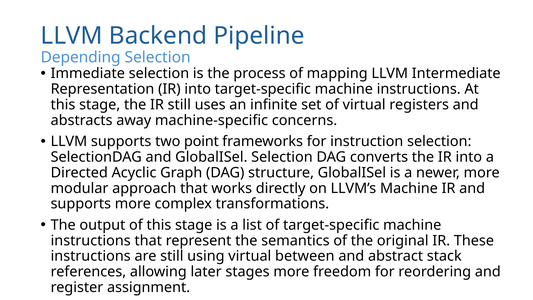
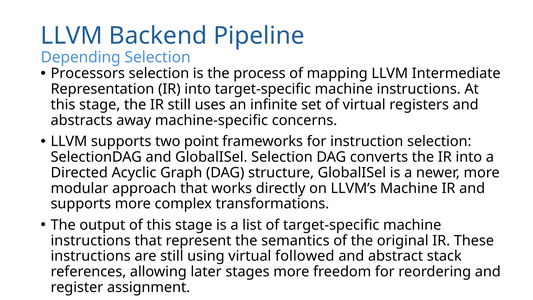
Immediate: Immediate -> Processors
between: between -> followed
